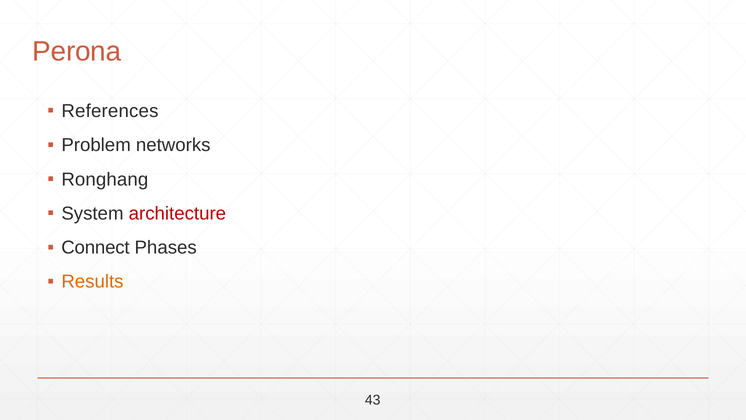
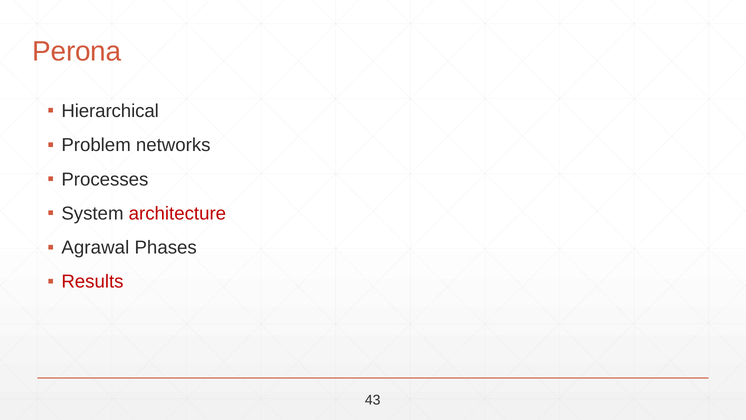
References: References -> Hierarchical
Ronghang: Ronghang -> Processes
Connect: Connect -> Agrawal
Results colour: orange -> red
